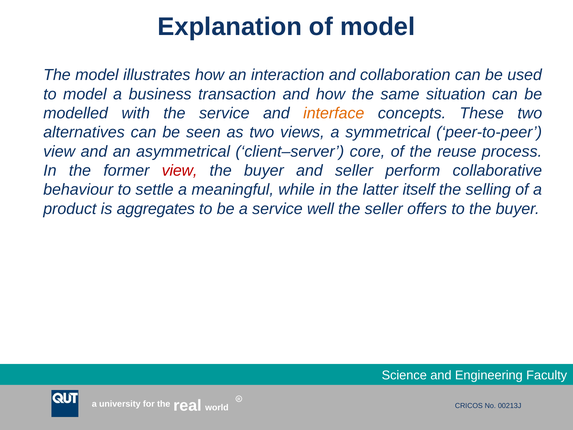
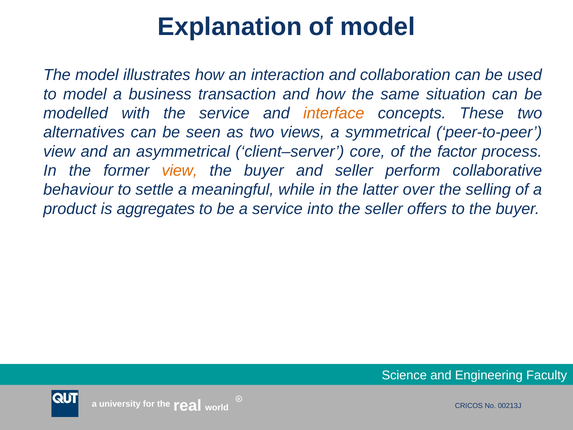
reuse: reuse -> factor
view at (180, 170) colour: red -> orange
itself: itself -> over
well: well -> into
